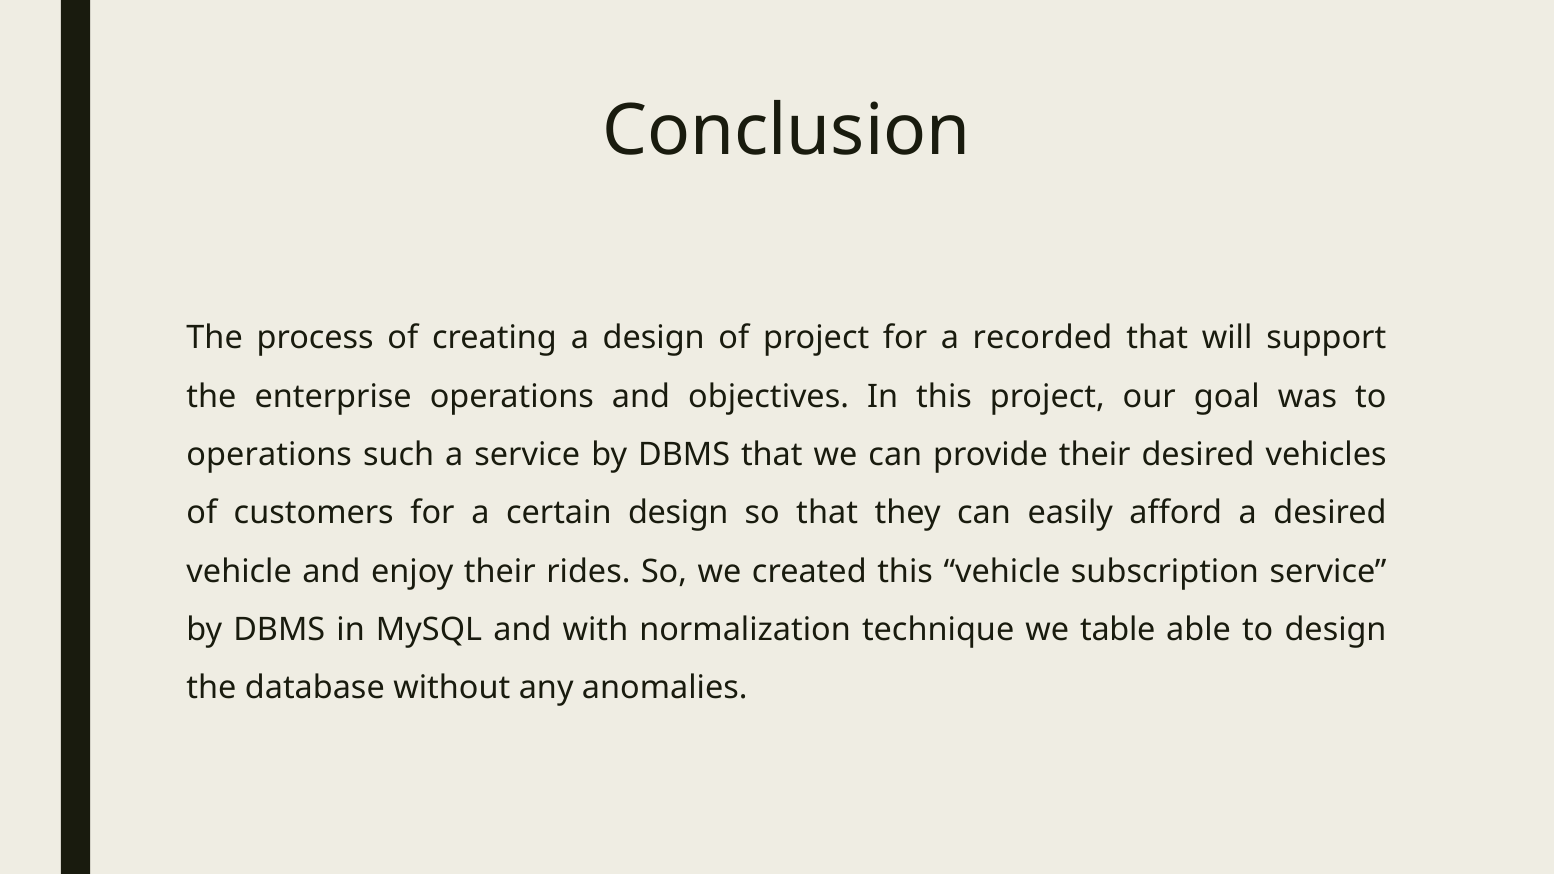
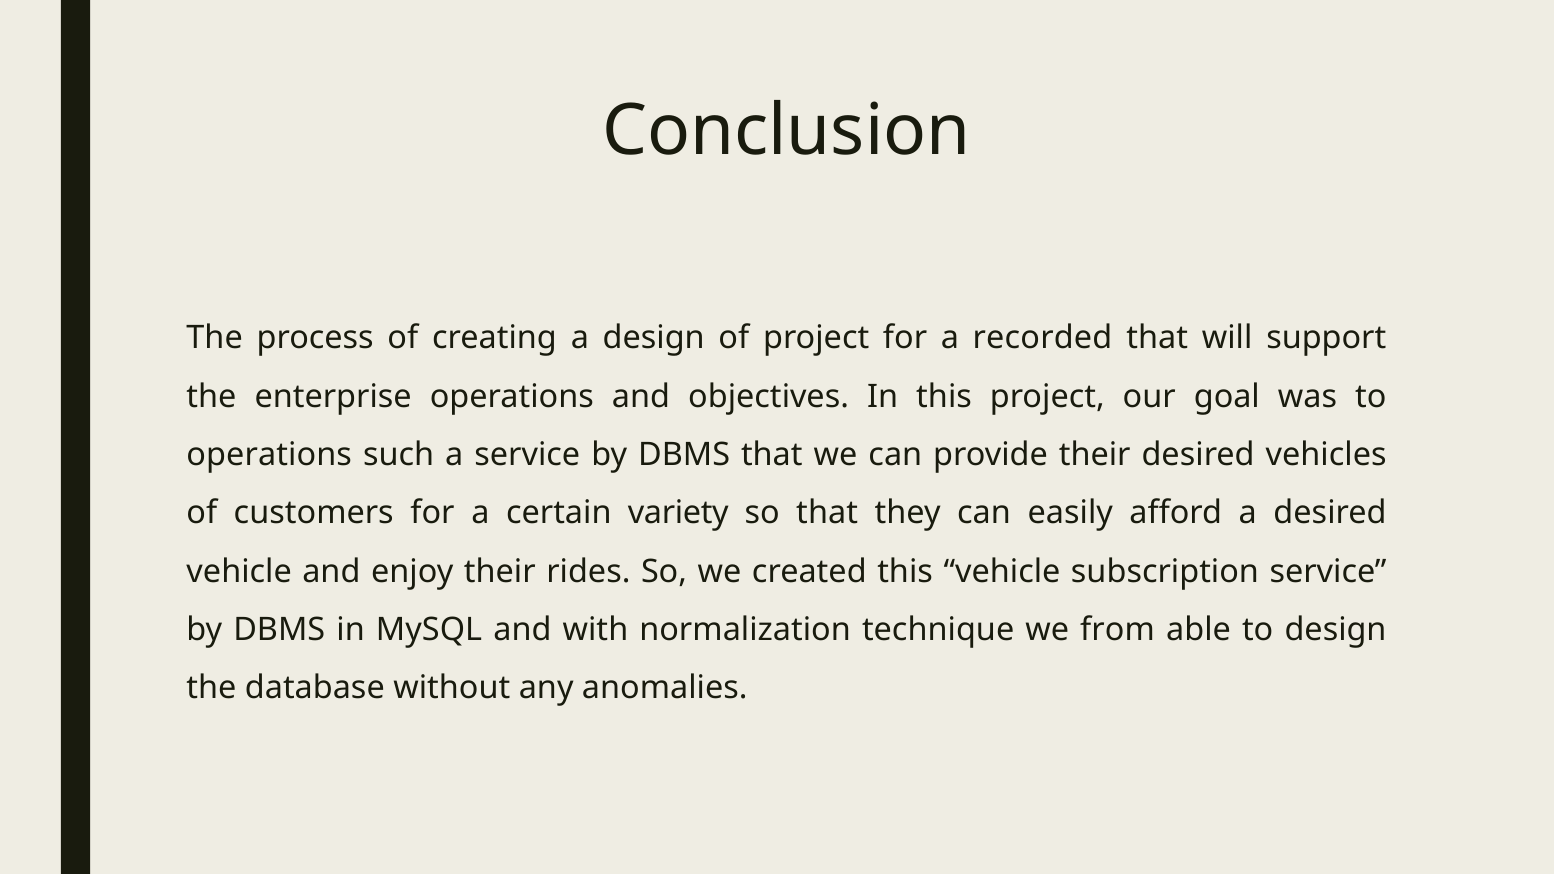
certain design: design -> variety
table: table -> from
